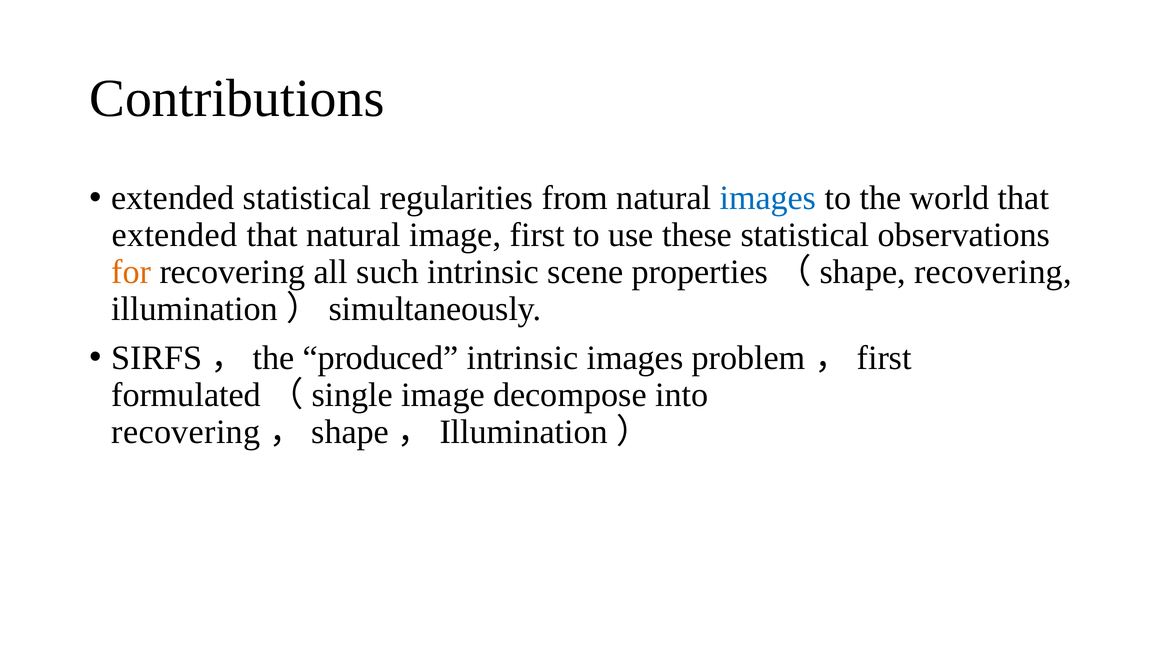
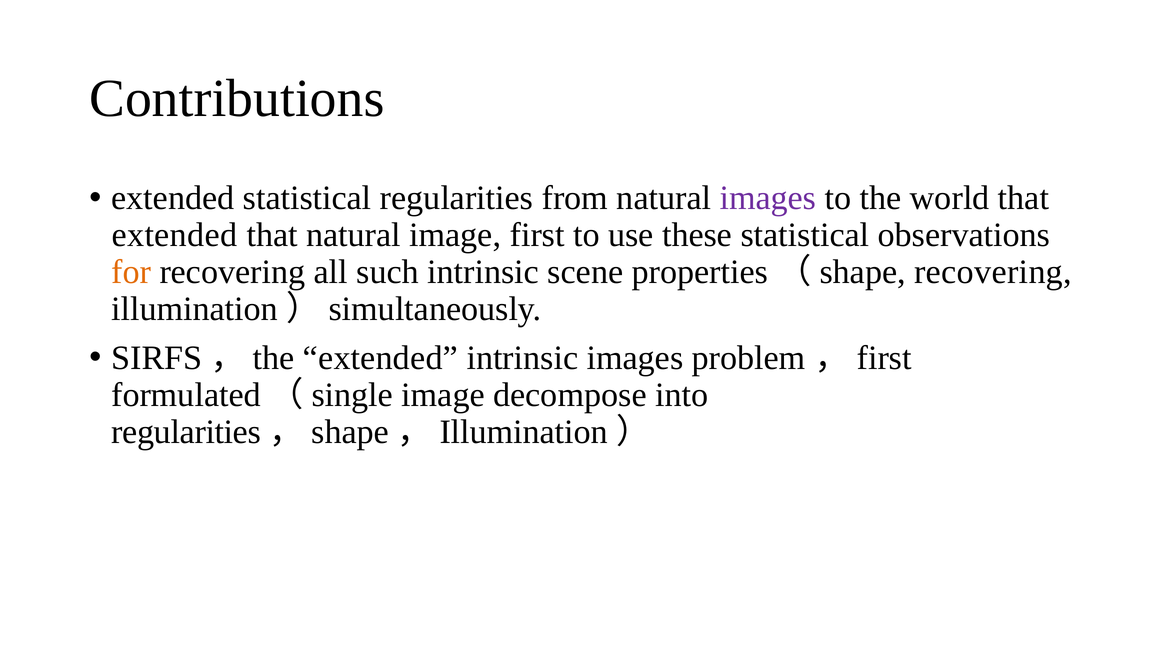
images at (768, 198) colour: blue -> purple
the produced: produced -> extended
recovering at (186, 432): recovering -> regularities
